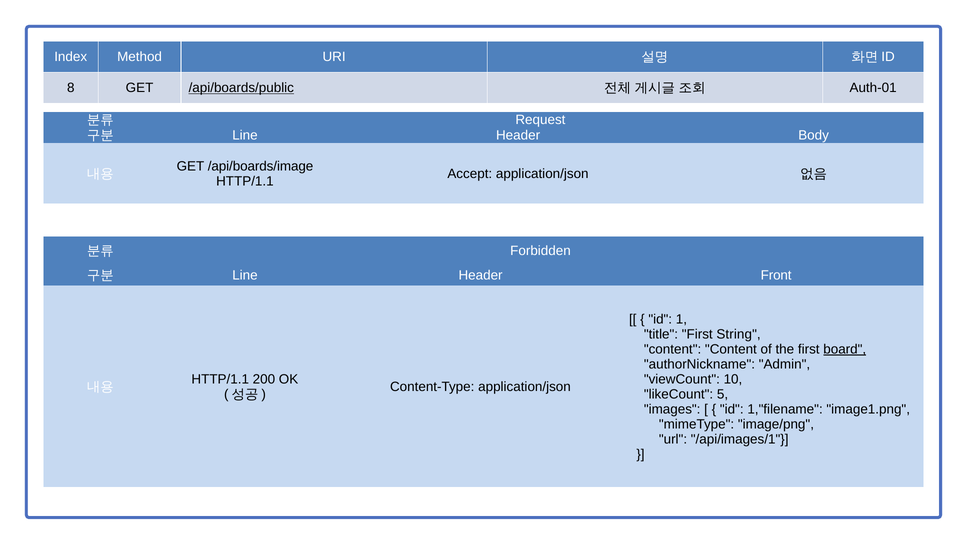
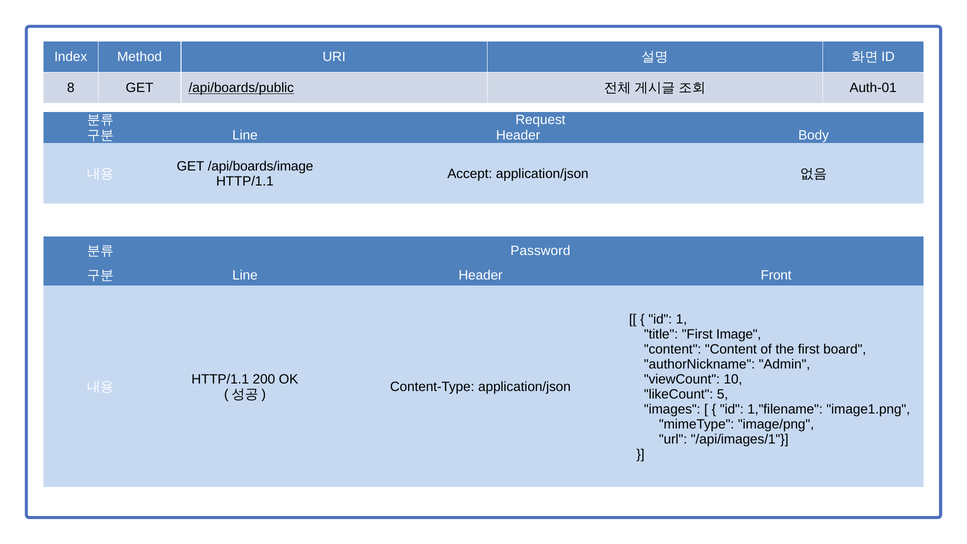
Forbidden: Forbidden -> Password
String: String -> Image
board underline: present -> none
